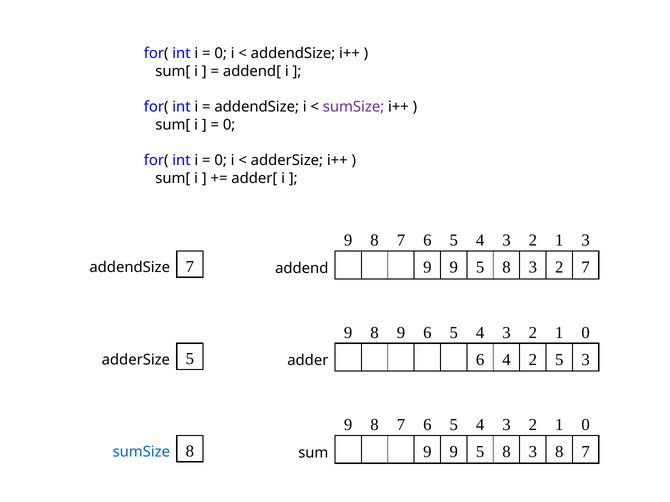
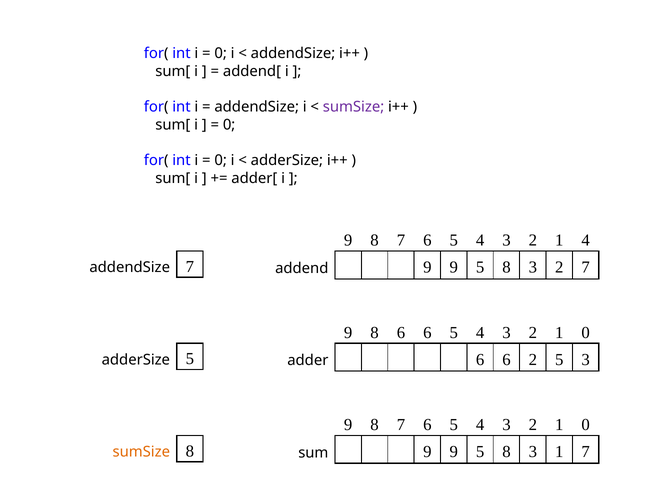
1 3: 3 -> 4
8 9: 9 -> 6
adder 6 4: 4 -> 6
sumSize at (141, 452) colour: blue -> orange
3 8: 8 -> 1
